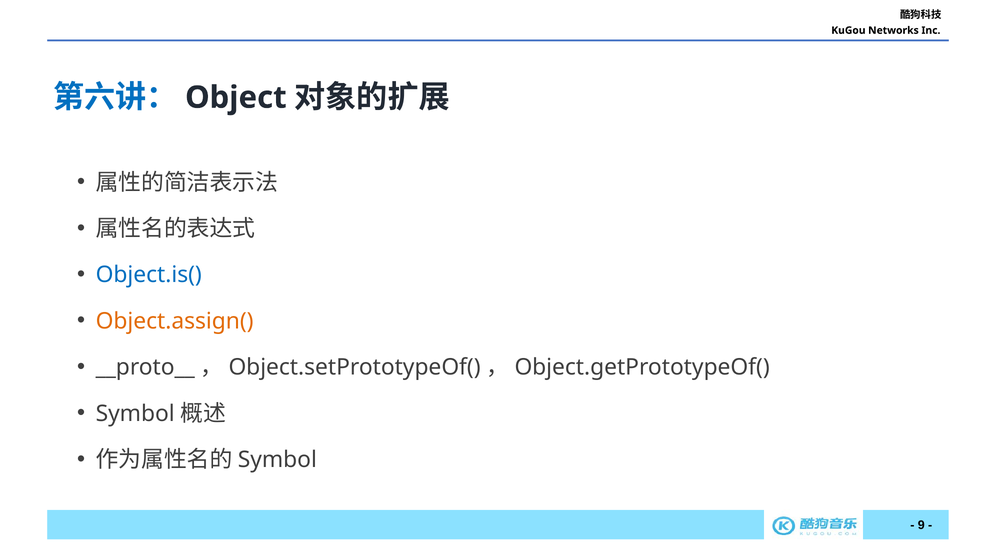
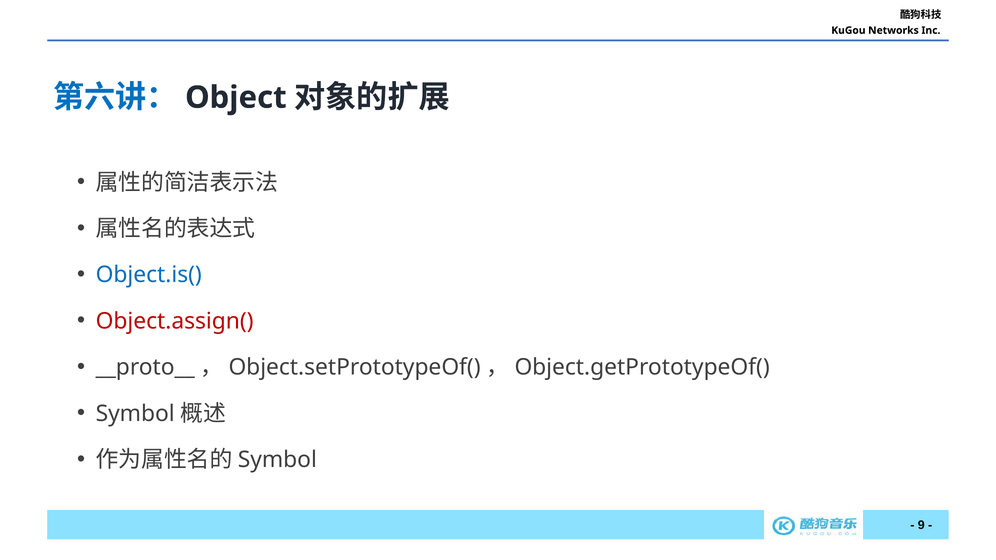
Object.assign( colour: orange -> red
